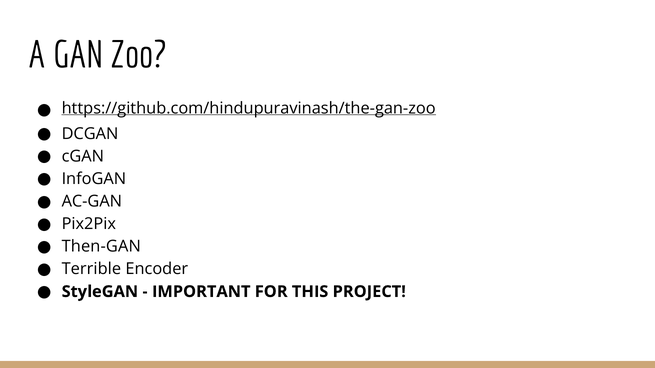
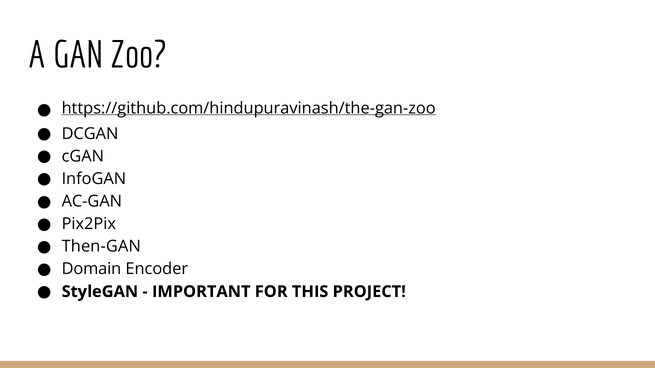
Terrible: Terrible -> Domain
